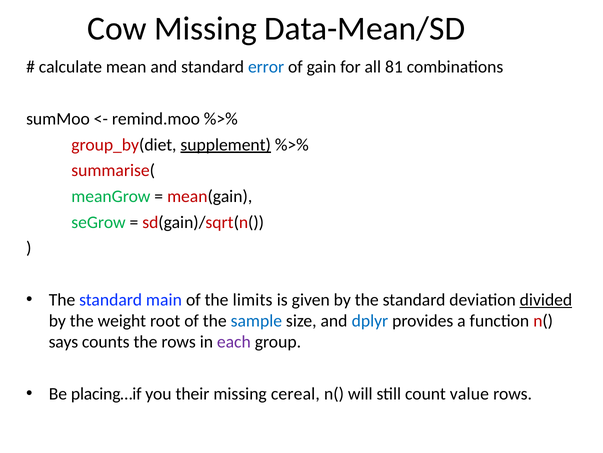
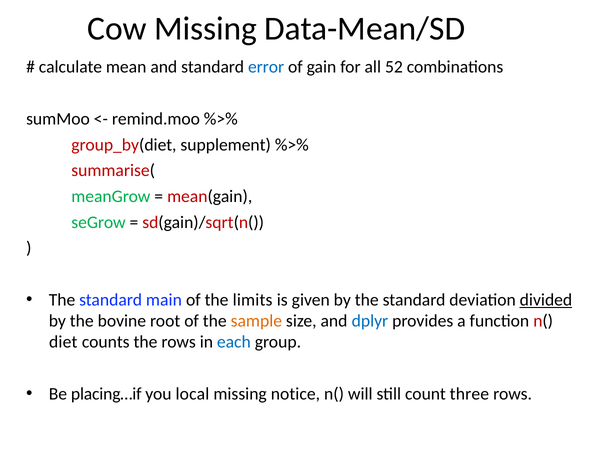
81: 81 -> 52
supplement underline: present -> none
weight: weight -> bovine
sample colour: blue -> orange
says: says -> diet
each colour: purple -> blue
their: their -> local
cereal: cereal -> notice
value: value -> three
